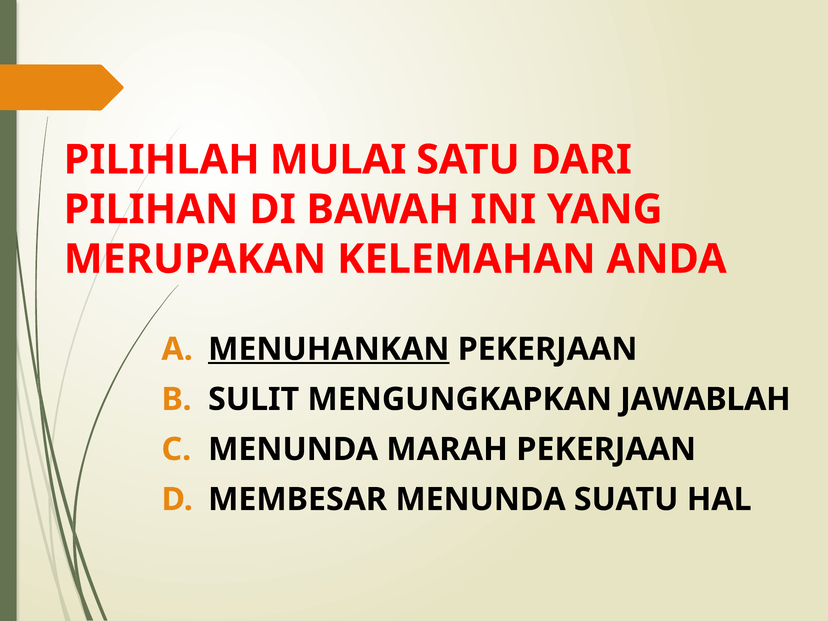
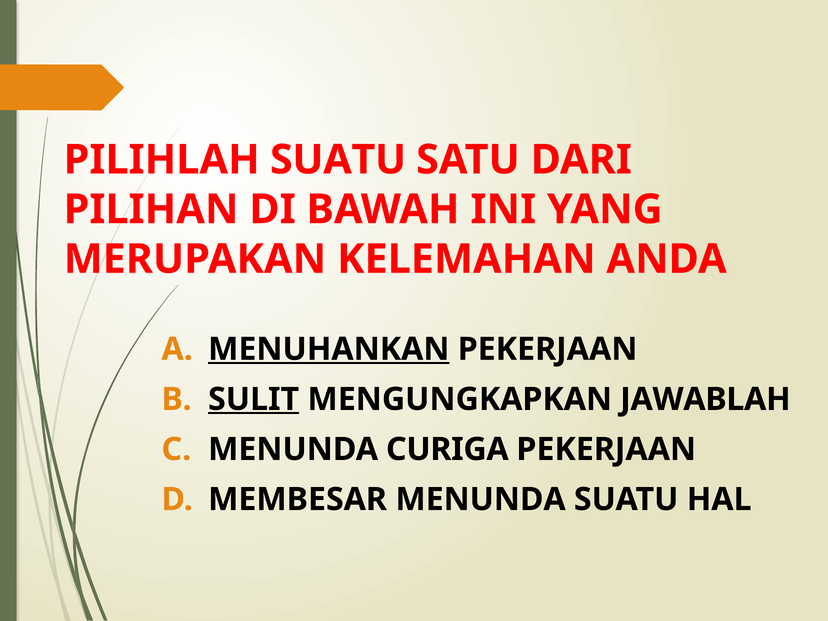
PILIHLAH MULAI: MULAI -> SUATU
SULIT underline: none -> present
MARAH: MARAH -> CURIGA
